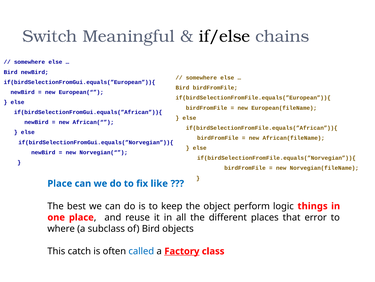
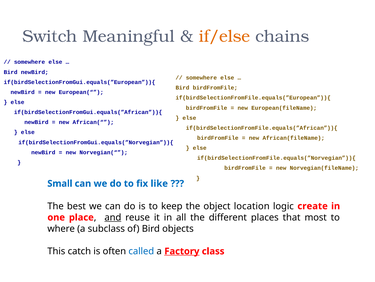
if/else colour: black -> orange
Place at (60, 183): Place -> Small
perform: perform -> location
things: things -> create
and underline: none -> present
error: error -> most
